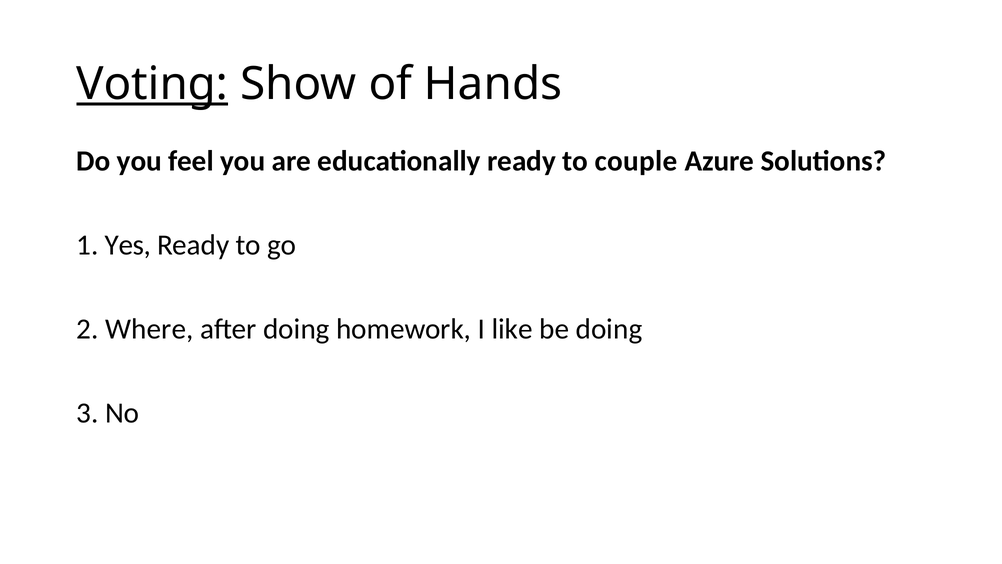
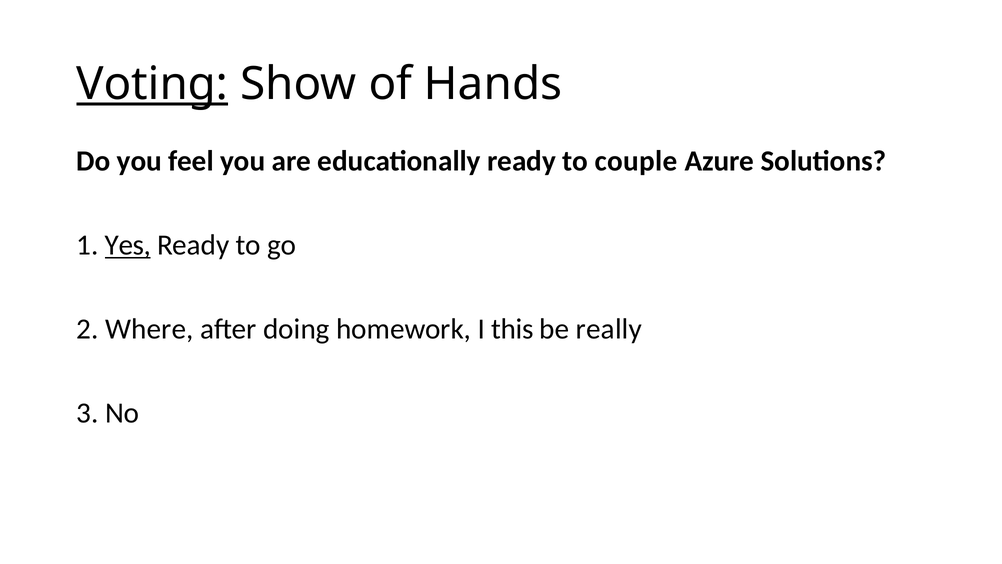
Yes underline: none -> present
like: like -> this
be doing: doing -> really
